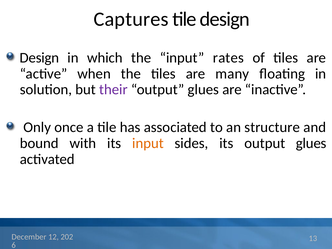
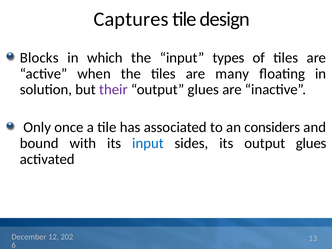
Design at (39, 58): Design -> Blocks
rates: rates -> types
structure: structure -> considers
input at (148, 143) colour: orange -> blue
